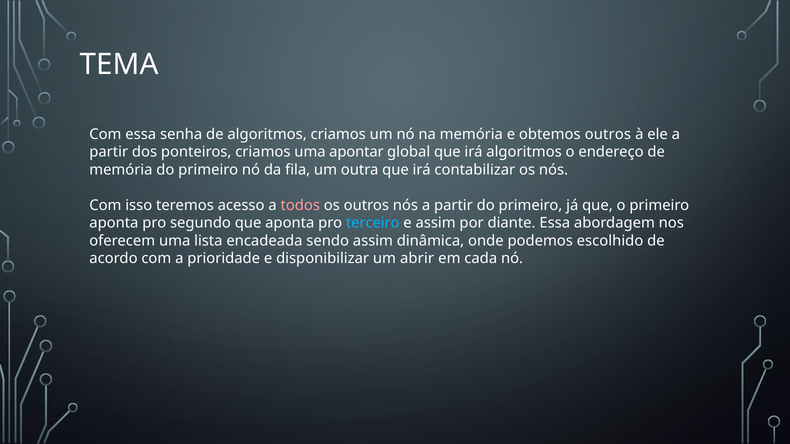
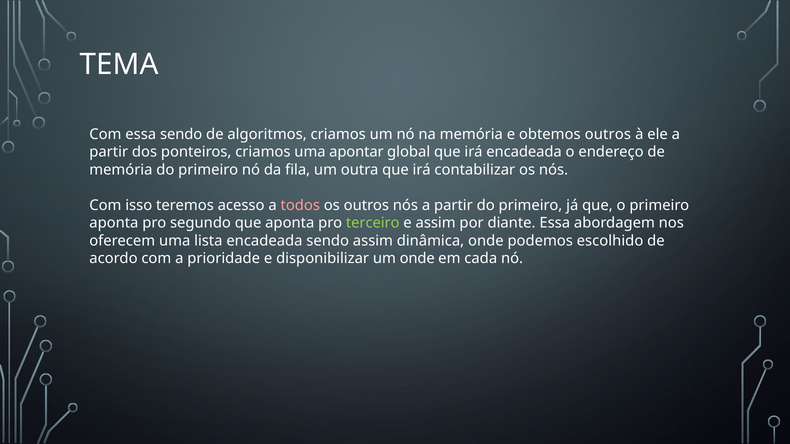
essa senha: senha -> sendo
irá algoritmos: algoritmos -> encadeada
terceiro colour: light blue -> light green
um abrir: abrir -> onde
